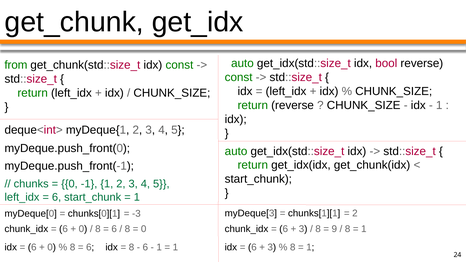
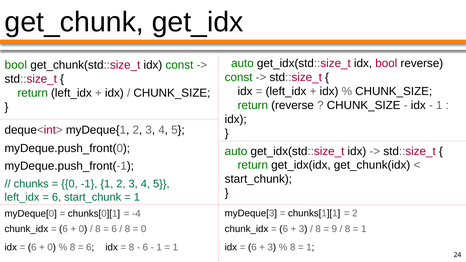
from at (16, 65): from -> bool
-3: -3 -> -4
